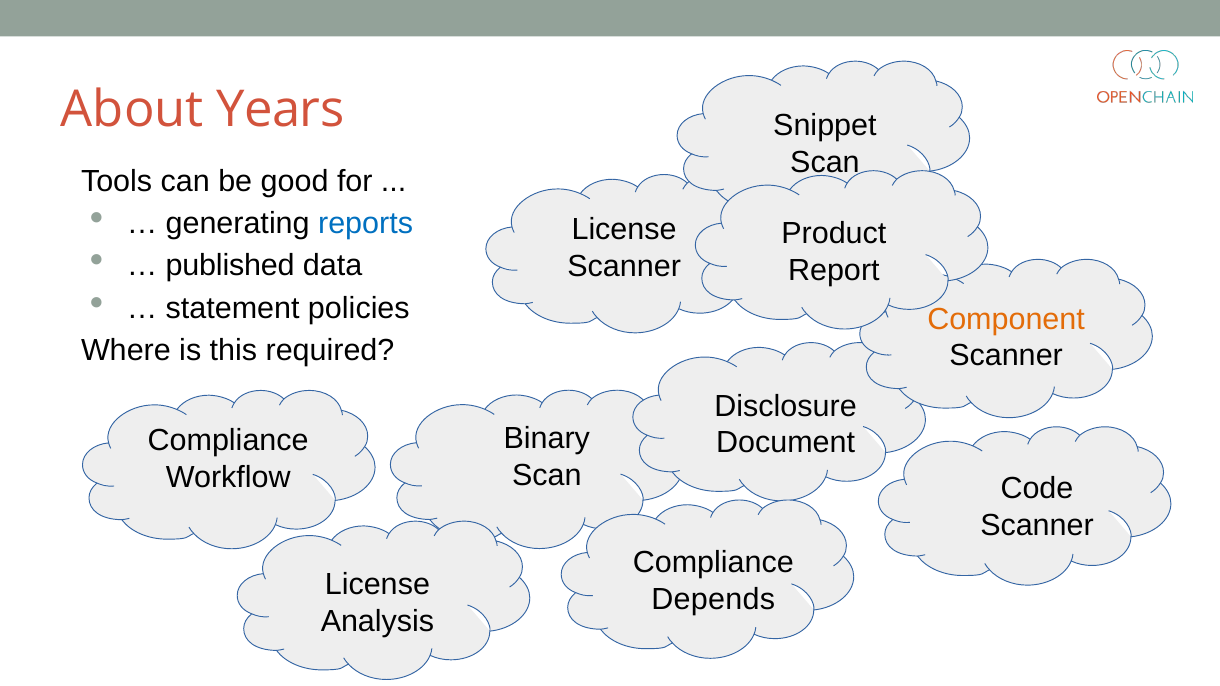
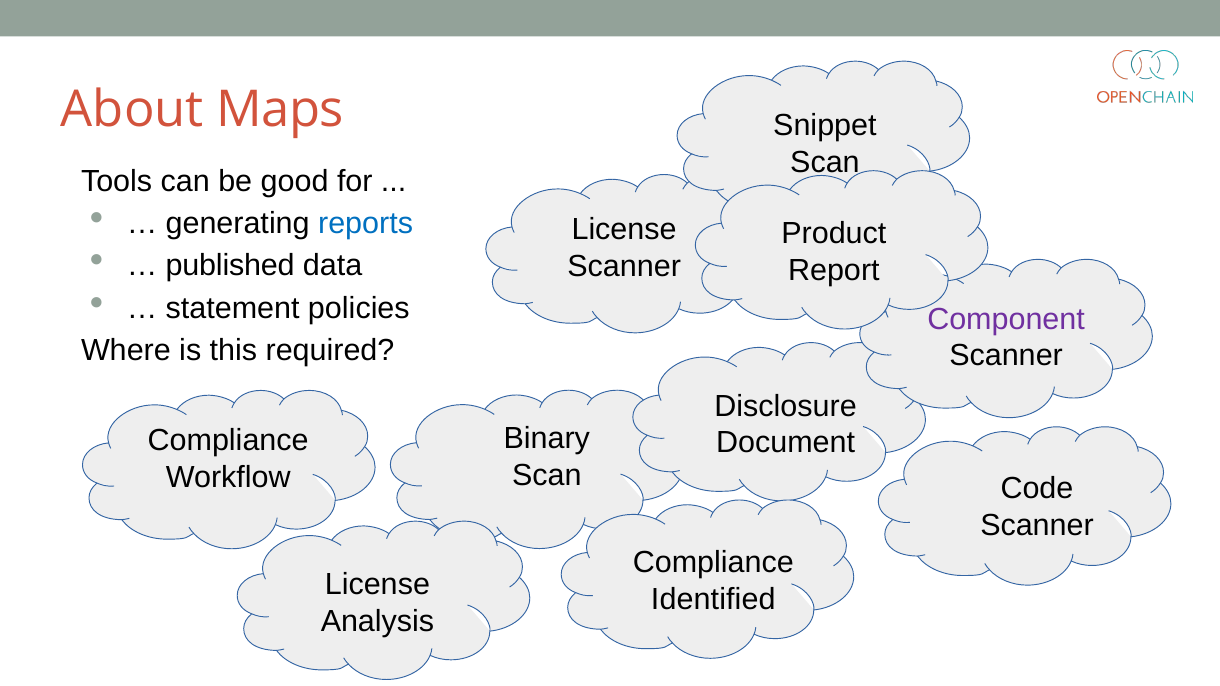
Years: Years -> Maps
Component colour: orange -> purple
Depends: Depends -> Identified
